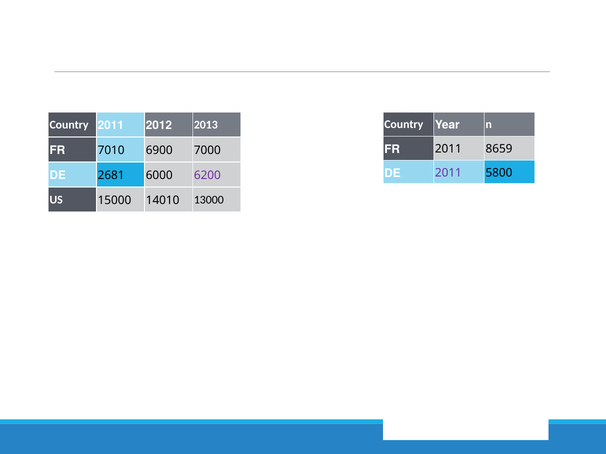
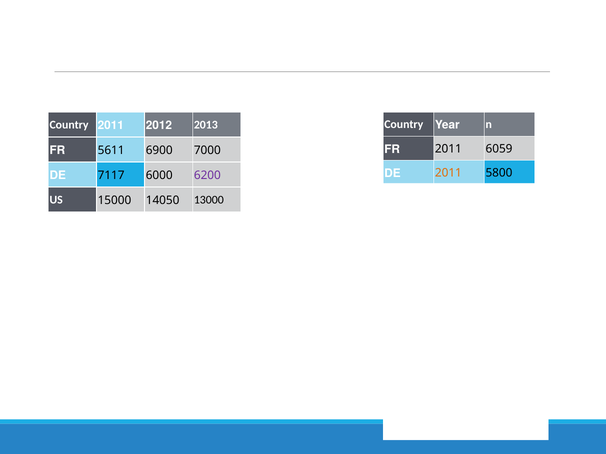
8659: 8659 -> 6059
7010: 7010 -> 5611
2011 at (448, 173) colour: purple -> orange
2681: 2681 -> 7117
14010: 14010 -> 14050
